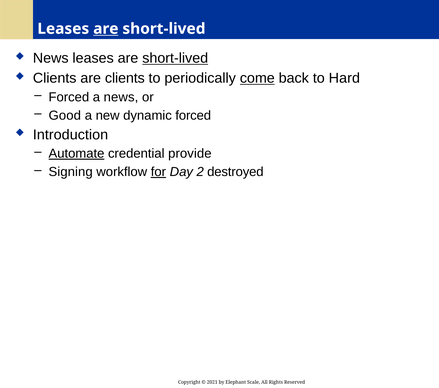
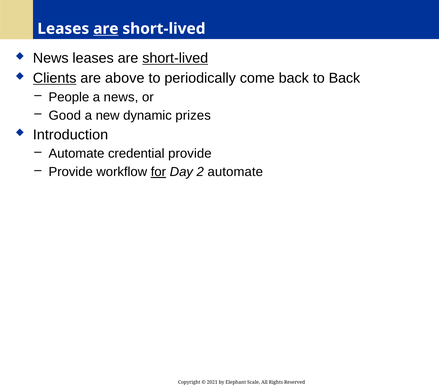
Clients at (55, 78) underline: none -> present
are clients: clients -> above
come underline: present -> none
to Hard: Hard -> Back
Forced at (69, 97): Forced -> People
dynamic forced: forced -> prizes
Automate at (76, 154) underline: present -> none
Signing at (71, 172): Signing -> Provide
2 destroyed: destroyed -> automate
